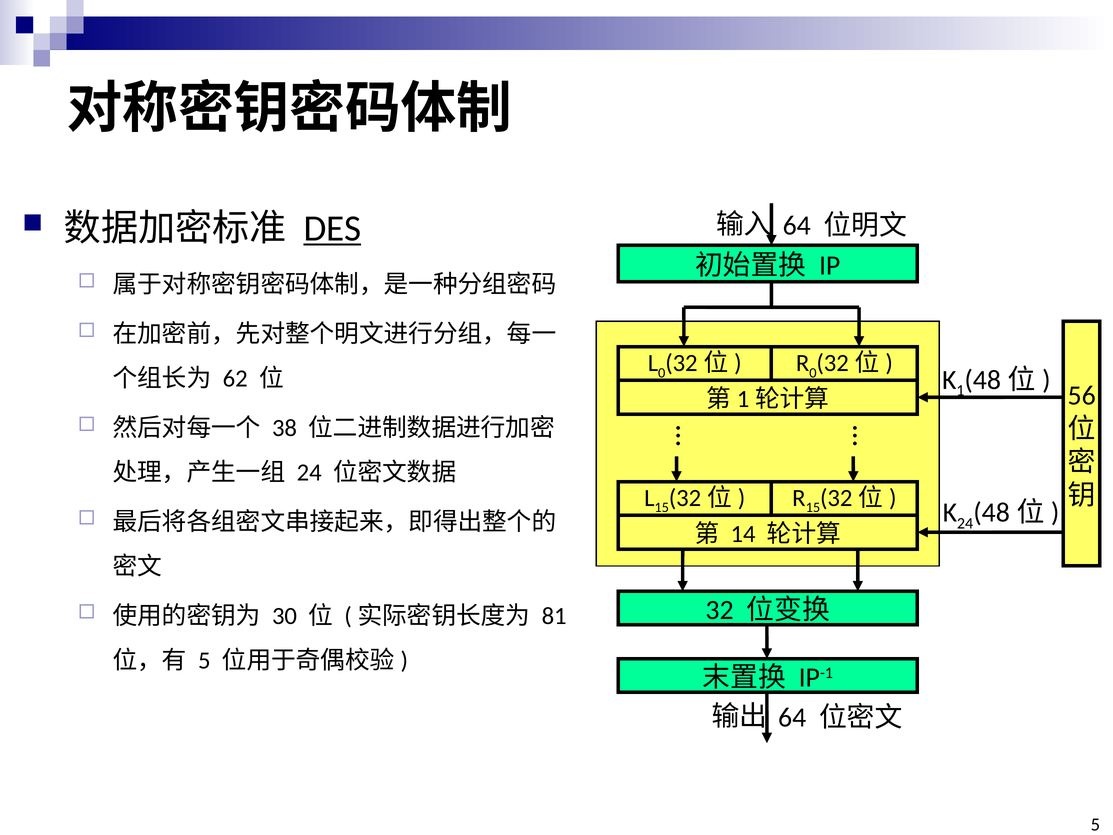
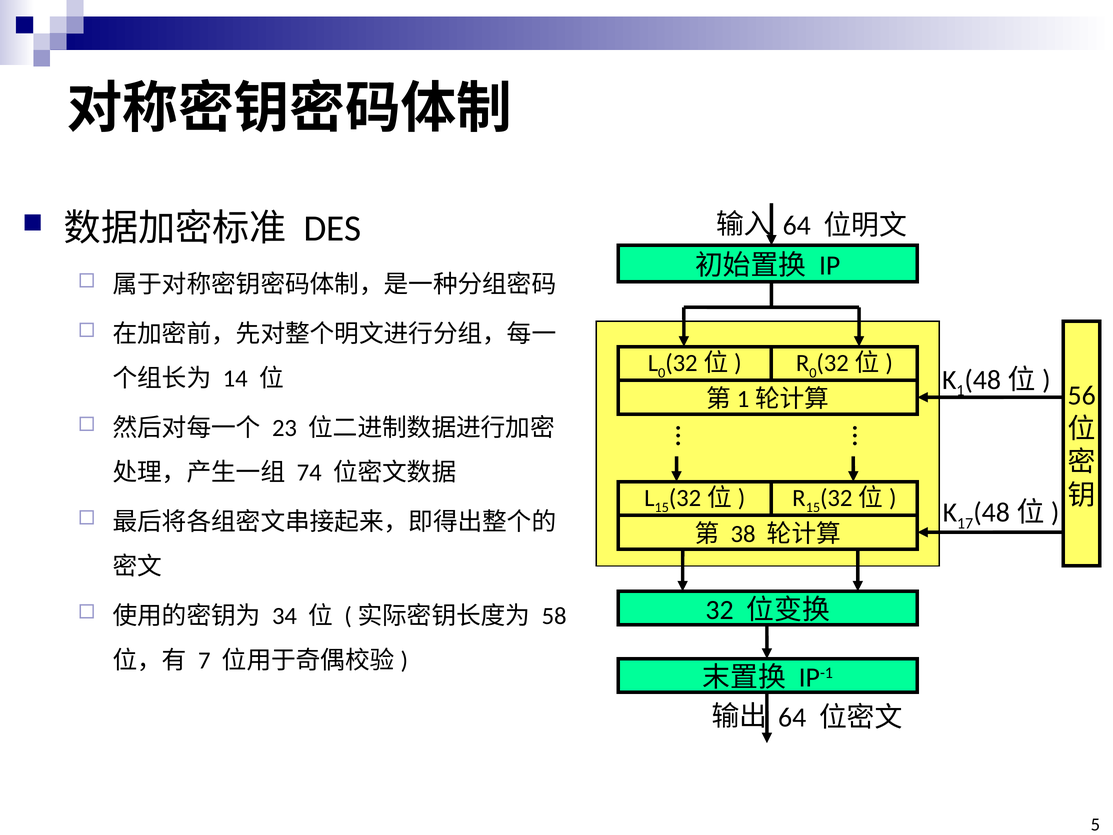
DES underline: present -> none
62: 62 -> 14
38: 38 -> 23
24 at (309, 472): 24 -> 74
24 at (965, 523): 24 -> 17
14: 14 -> 38
30: 30 -> 34
81: 81 -> 58
5 at (204, 660): 5 -> 7
